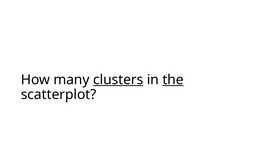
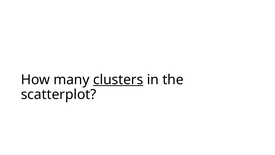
the underline: present -> none
